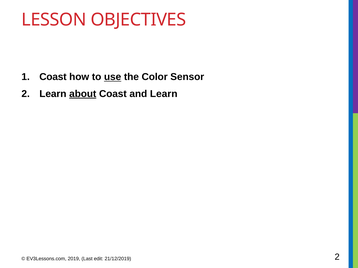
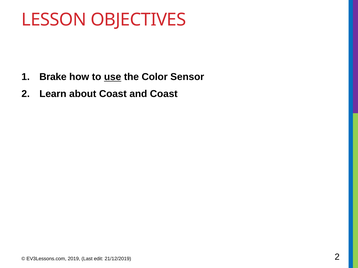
Coast at (53, 77): Coast -> Brake
about underline: present -> none
and Learn: Learn -> Coast
